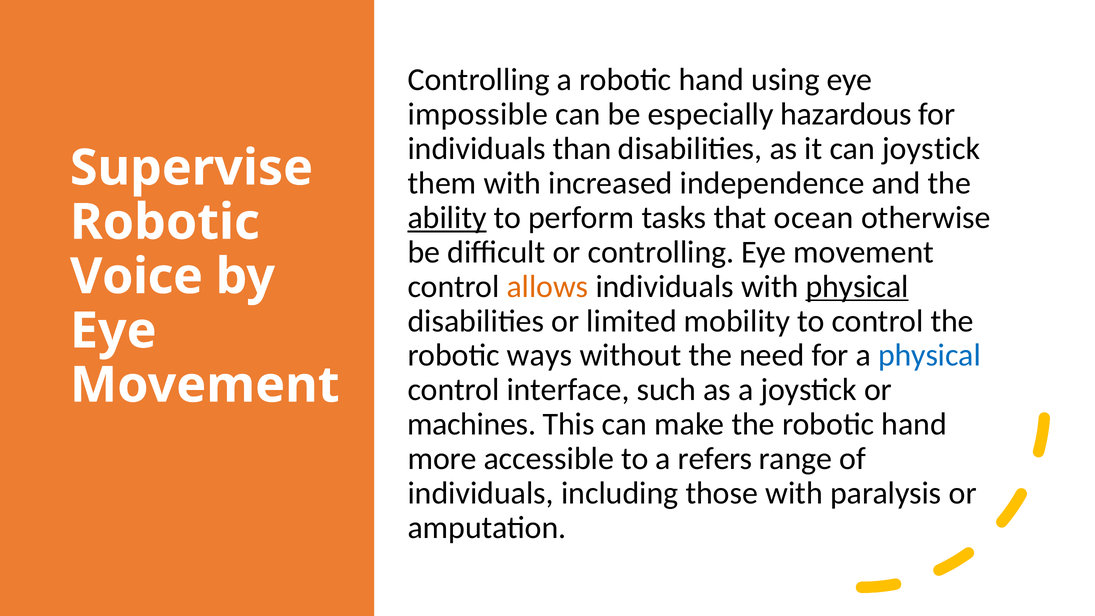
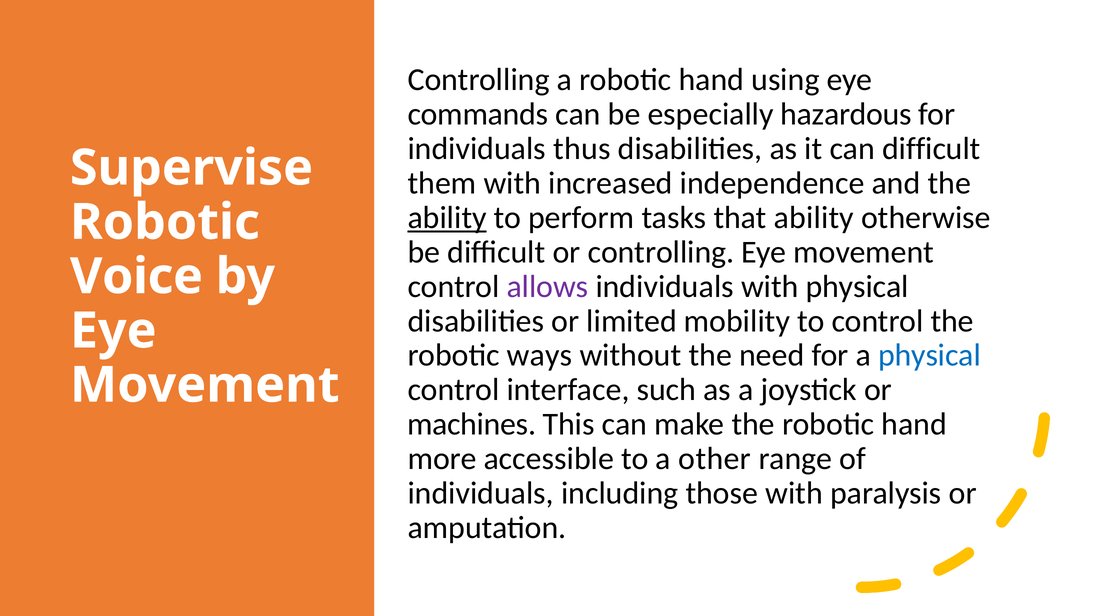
impossible: impossible -> commands
than: than -> thus
can joystick: joystick -> difficult
that ocean: ocean -> ability
allows colour: orange -> purple
physical at (857, 286) underline: present -> none
refers: refers -> other
